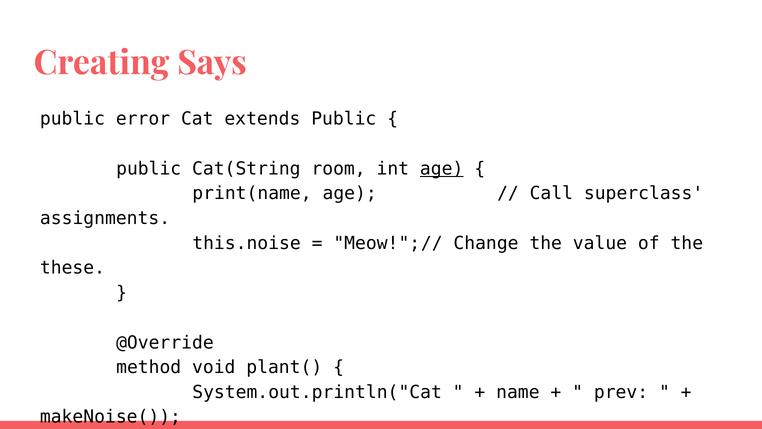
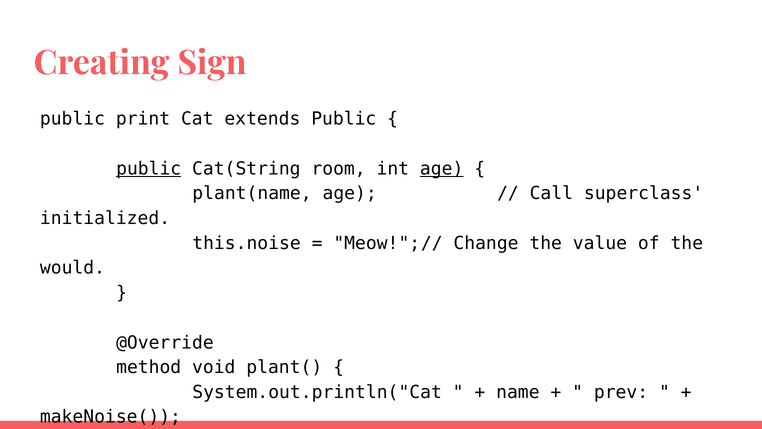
Says: Says -> Sign
error: error -> print
public at (149, 169) underline: none -> present
print(name: print(name -> plant(name
assignments: assignments -> initialized
these: these -> would
